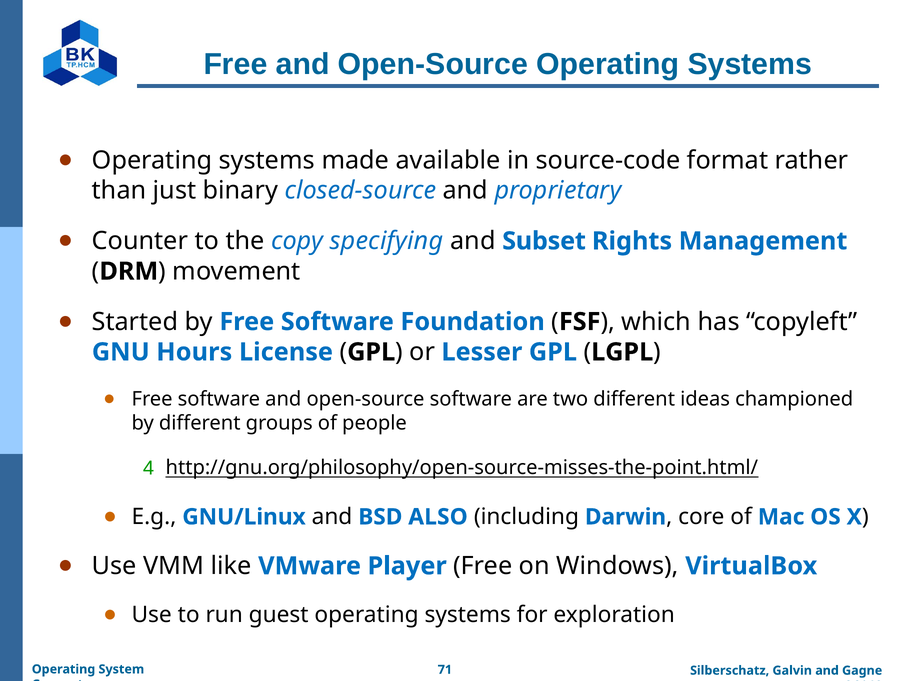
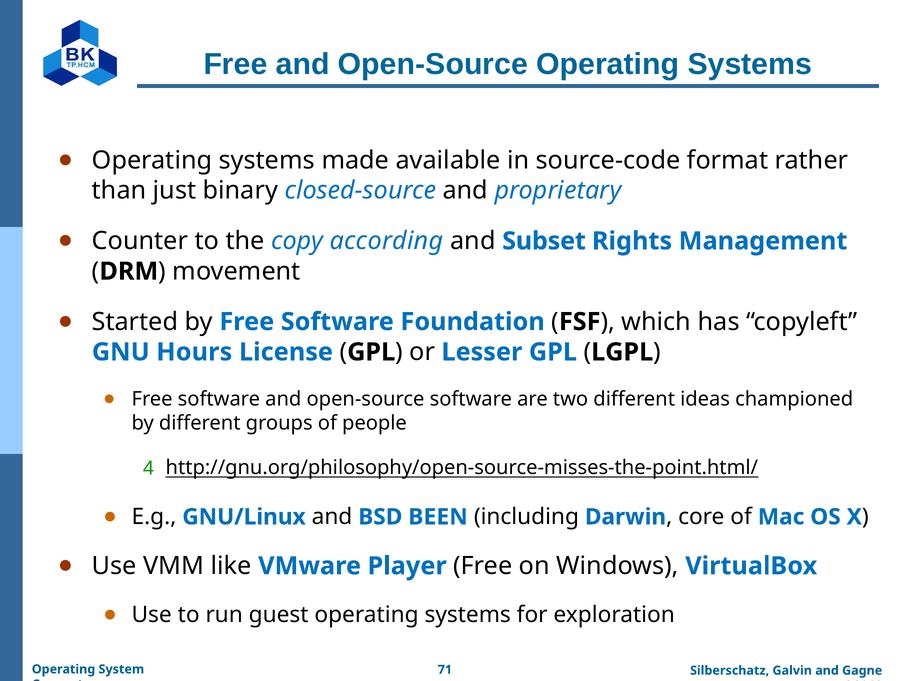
specifying: specifying -> according
ALSO: ALSO -> BEEN
